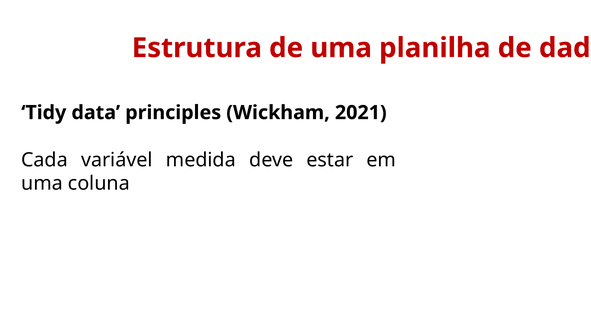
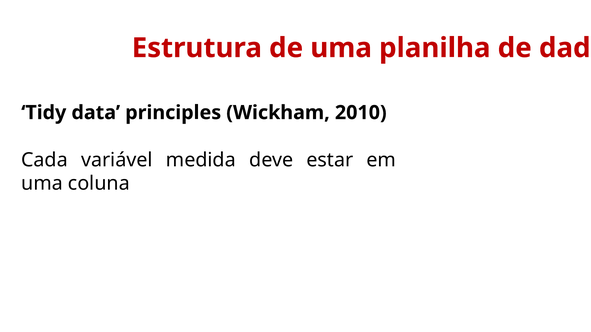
2021: 2021 -> 2010
